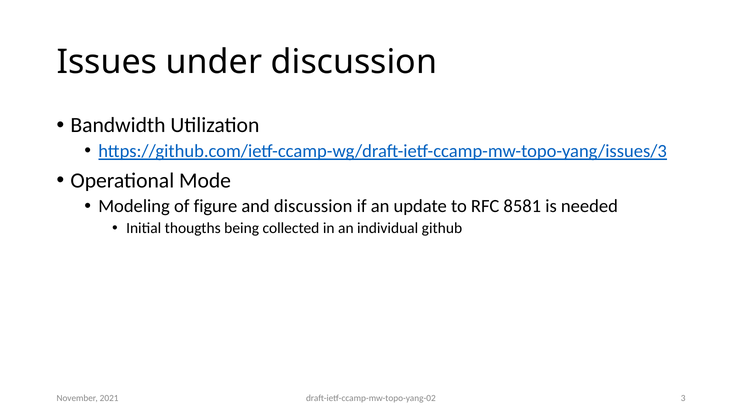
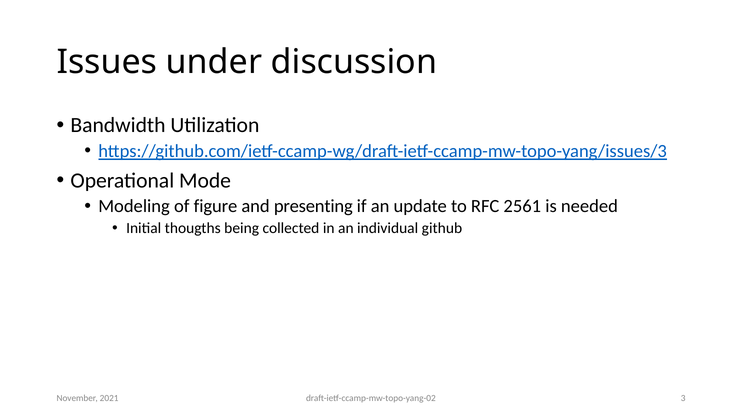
and discussion: discussion -> presenting
8581: 8581 -> 2561
